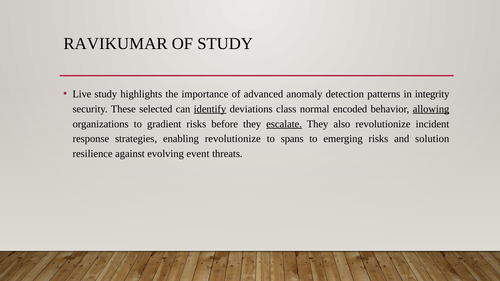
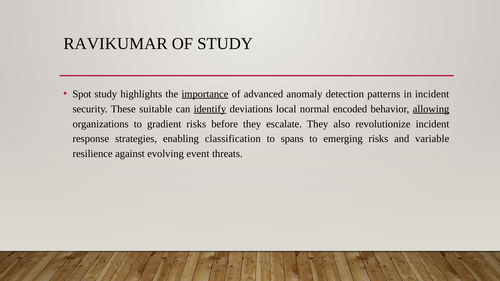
Live: Live -> Spot
importance underline: none -> present
in integrity: integrity -> incident
selected: selected -> suitable
class: class -> local
escalate underline: present -> none
enabling revolutionize: revolutionize -> classification
solution: solution -> variable
